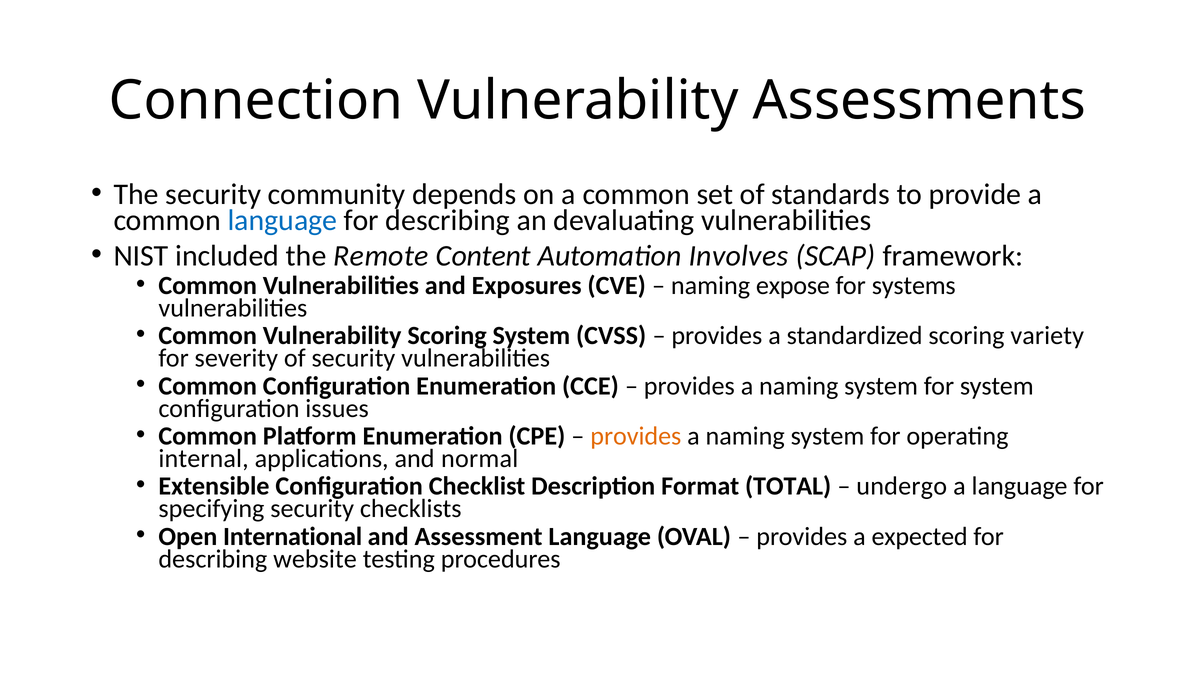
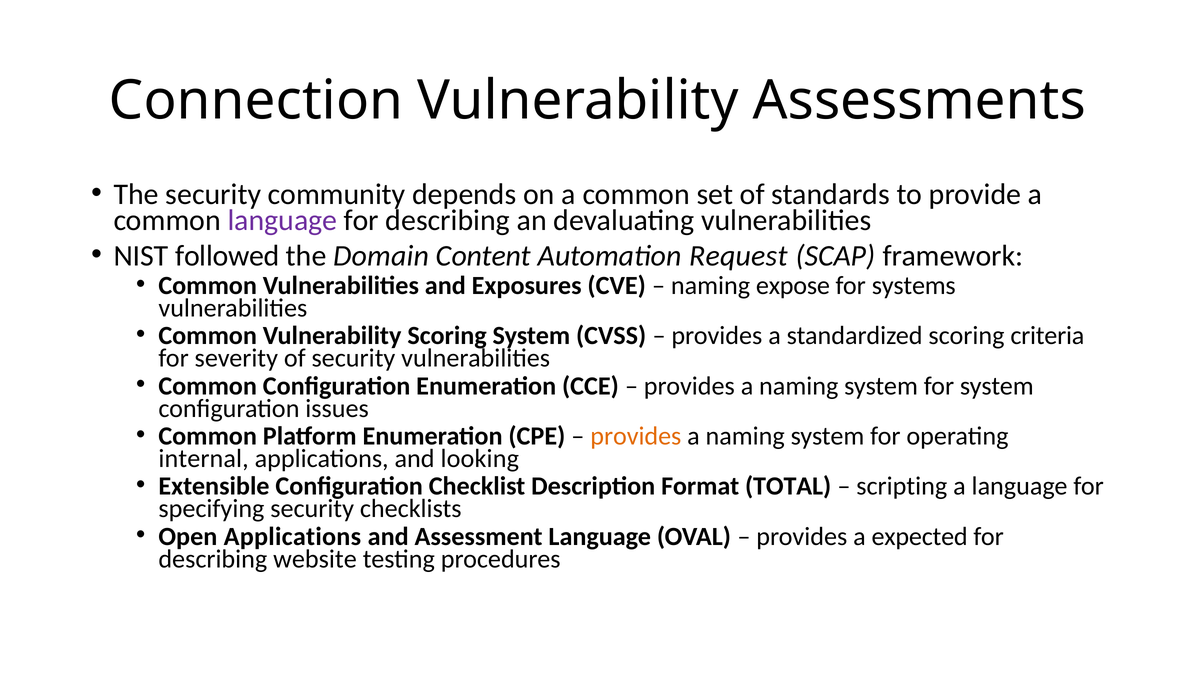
language at (282, 220) colour: blue -> purple
included: included -> followed
Remote: Remote -> Domain
Involves: Involves -> Request
variety: variety -> criteria
normal: normal -> looking
undergo: undergo -> scripting
Open International: International -> Applications
